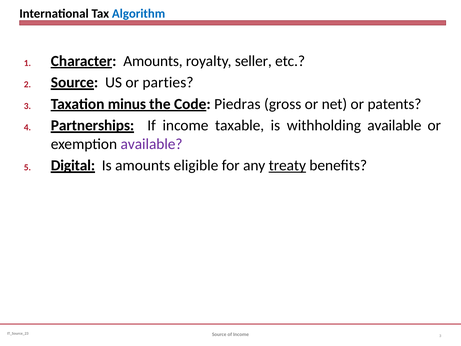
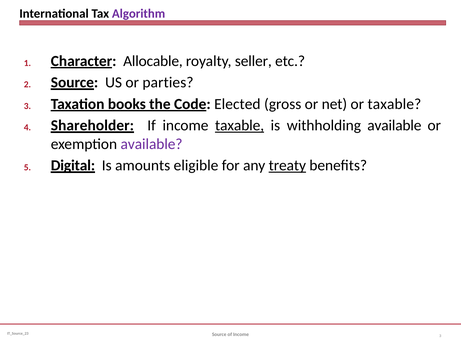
Algorithm colour: blue -> purple
Character Amounts: Amounts -> Allocable
minus: minus -> books
Piedras: Piedras -> Elected
or patents: patents -> taxable
Partnerships: Partnerships -> Shareholder
taxable at (240, 125) underline: none -> present
